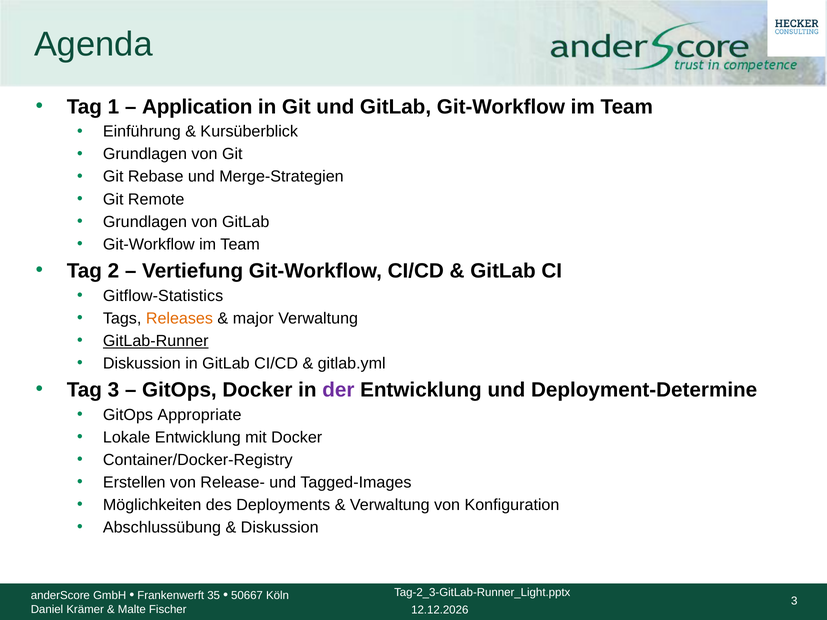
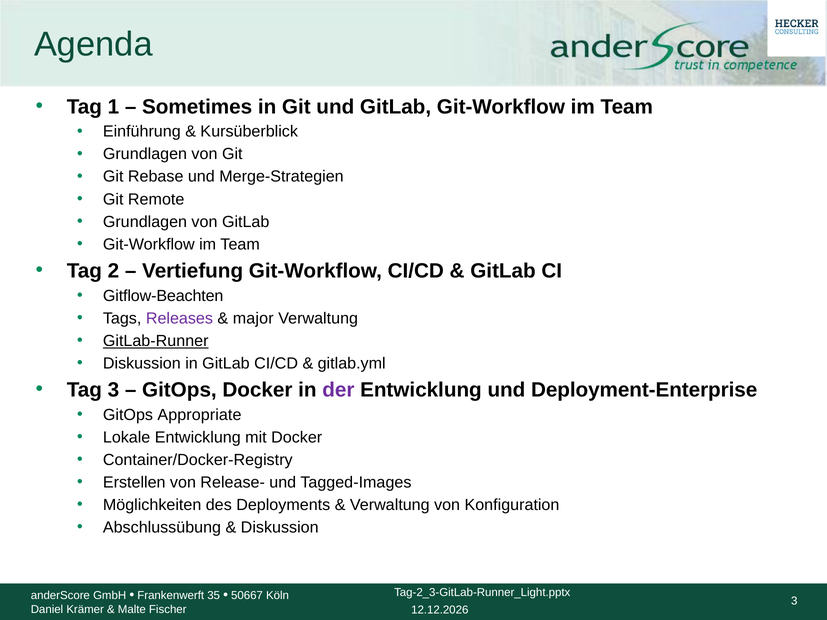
Application: Application -> Sometimes
Gitflow-Statistics: Gitflow-Statistics -> Gitflow-Beachten
Releases colour: orange -> purple
Deployment-Determine: Deployment-Determine -> Deployment-Enterprise
